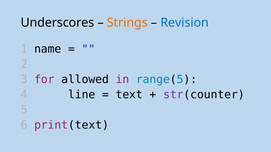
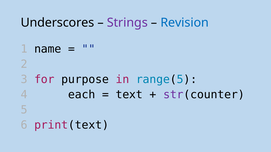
Strings colour: orange -> purple
allowed: allowed -> purpose
line: line -> each
